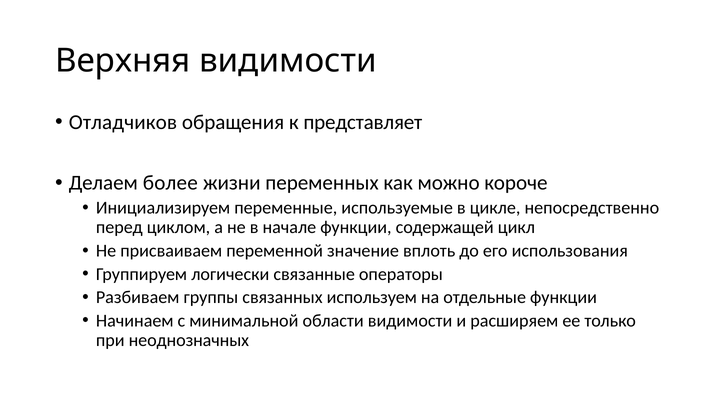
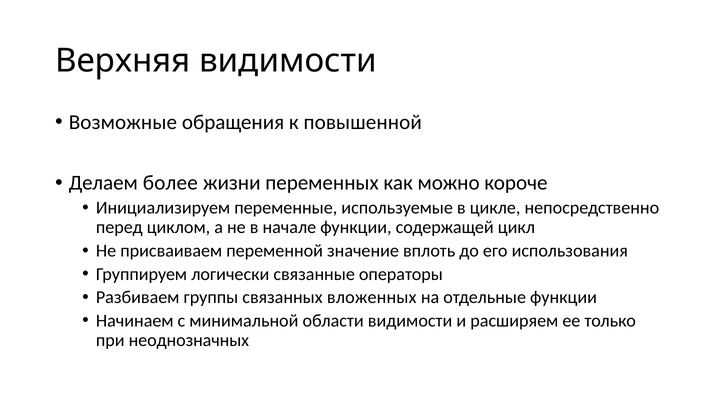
Отладчиков: Отладчиков -> Возможные
представляет: представляет -> повышенной
используем: используем -> вложенных
